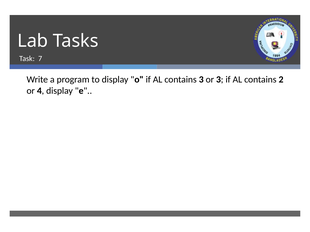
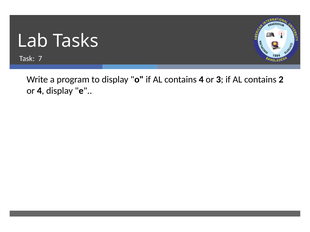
contains 3: 3 -> 4
